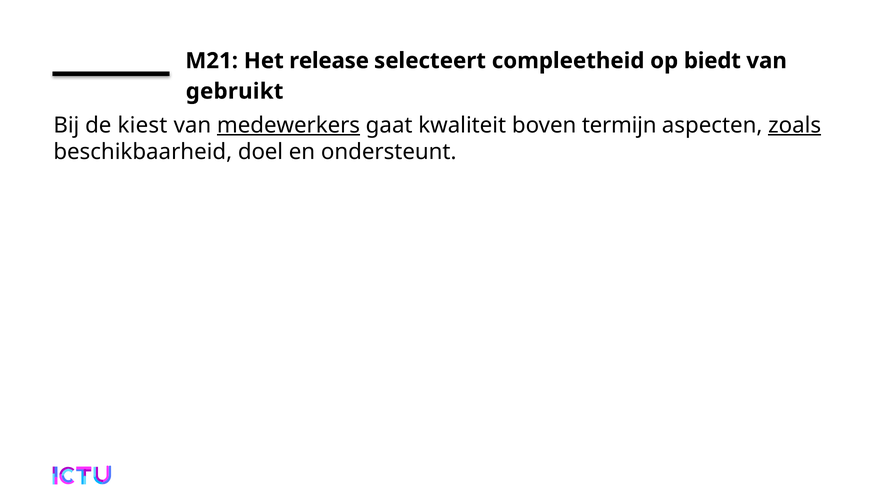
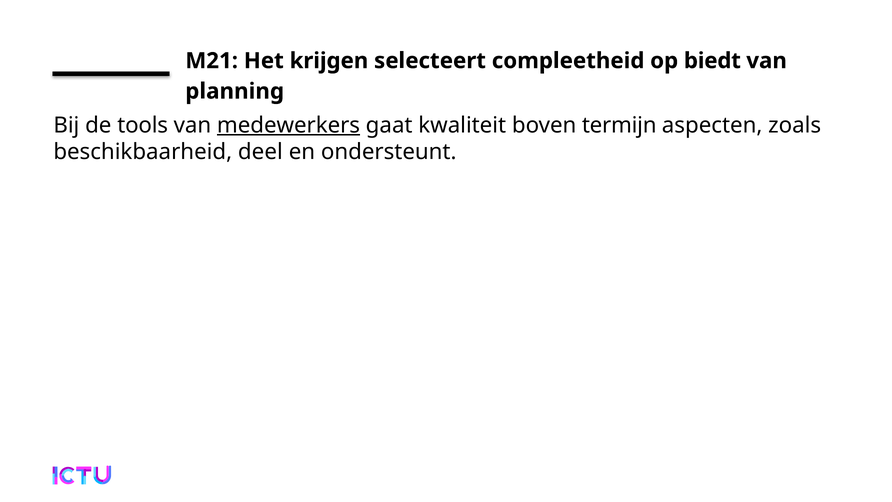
release: release -> krijgen
gebruikt: gebruikt -> planning
kiest: kiest -> tools
zoals underline: present -> none
doel: doel -> deel
